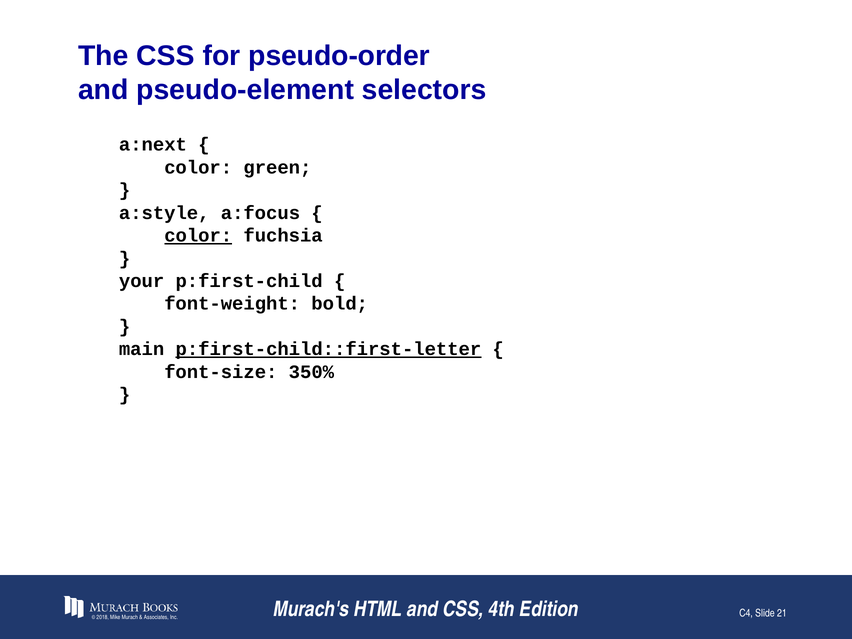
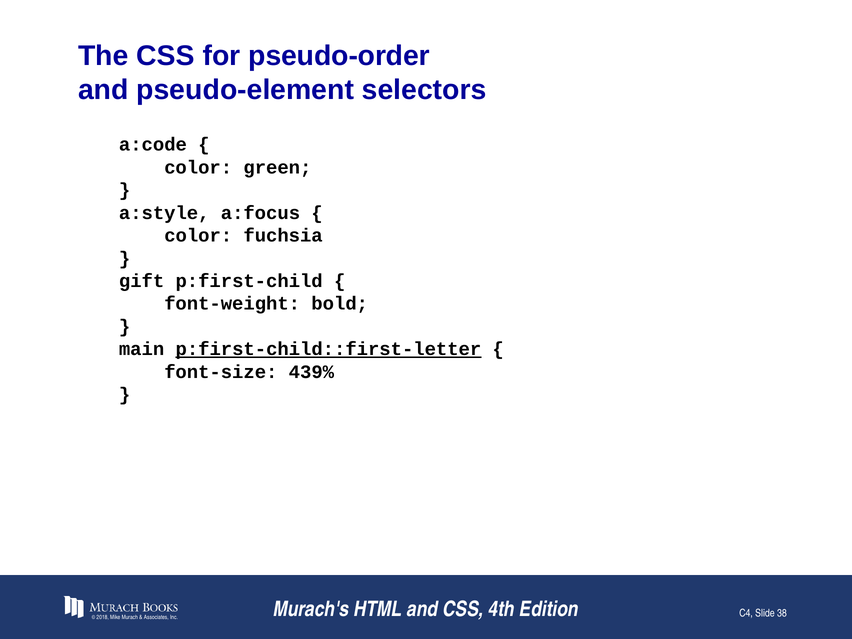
a:next: a:next -> a:code
color at (198, 236) underline: present -> none
your: your -> gift
350%: 350% -> 439%
21: 21 -> 38
